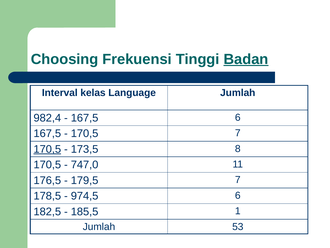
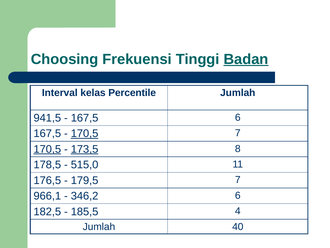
Language: Language -> Percentile
982,4: 982,4 -> 941,5
170,5 at (85, 133) underline: none -> present
173,5 underline: none -> present
170,5 at (47, 164): 170,5 -> 178,5
747,0: 747,0 -> 515,0
178,5: 178,5 -> 966,1
974,5: 974,5 -> 346,2
1: 1 -> 4
53: 53 -> 40
